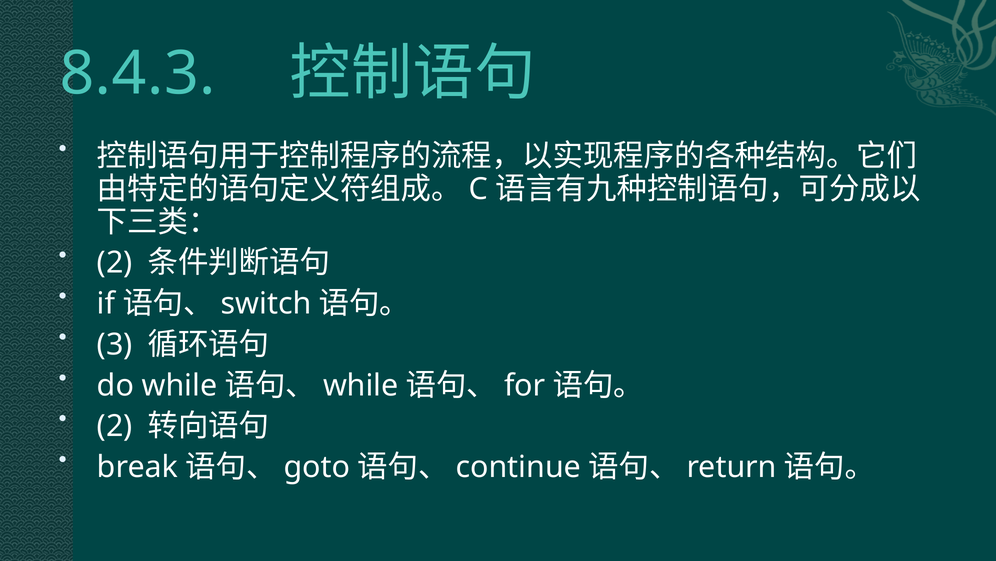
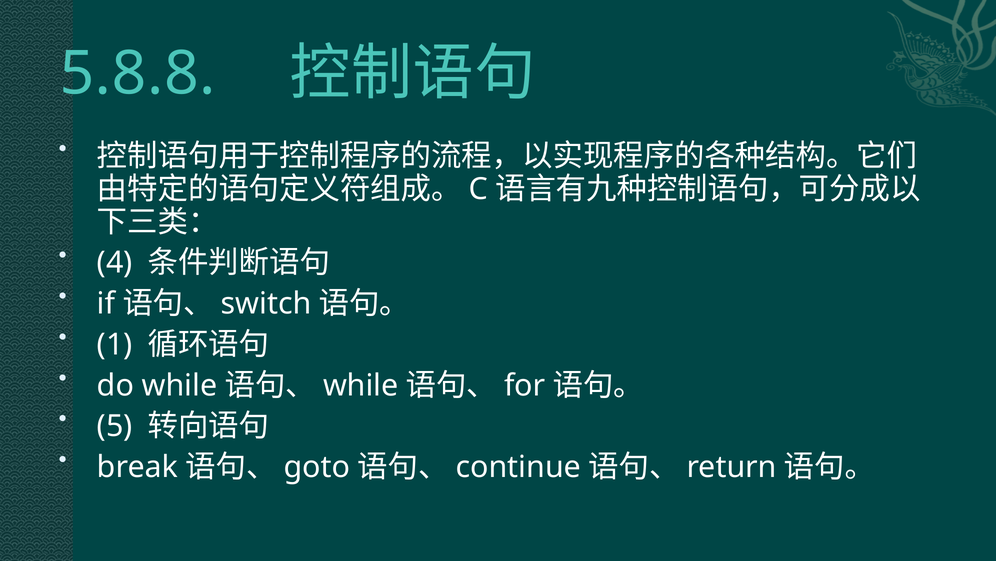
8.4.3: 8.4.3 -> 5.8.8
2 at (115, 263): 2 -> 4
3: 3 -> 1
2 at (115, 426): 2 -> 5
